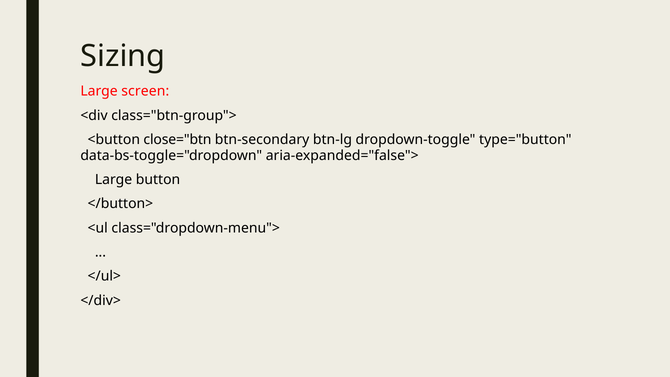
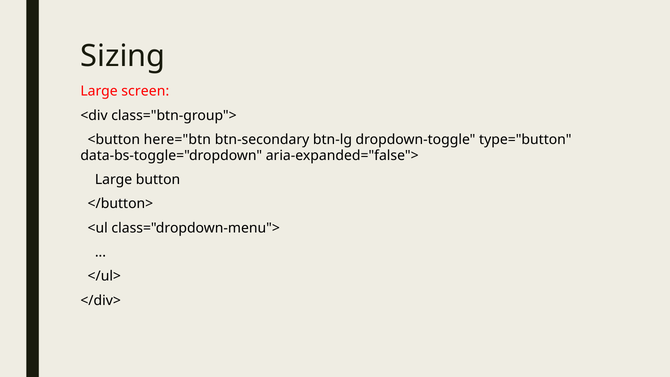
close="btn: close="btn -> here="btn
